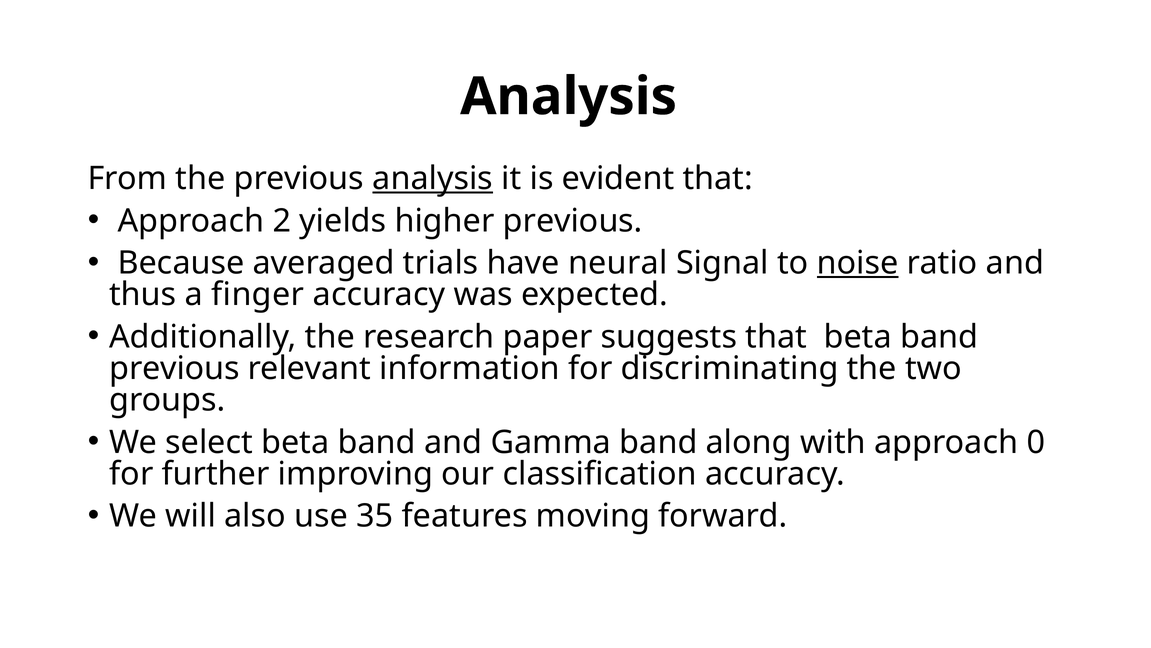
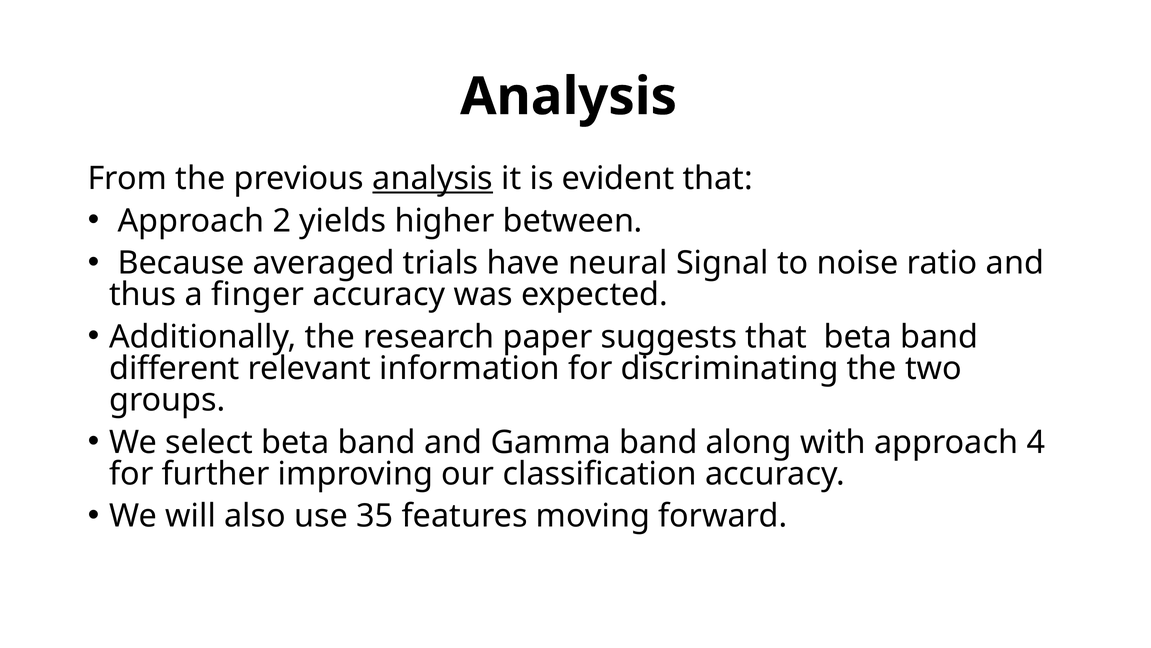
higher previous: previous -> between
noise underline: present -> none
previous at (174, 368): previous -> different
0: 0 -> 4
